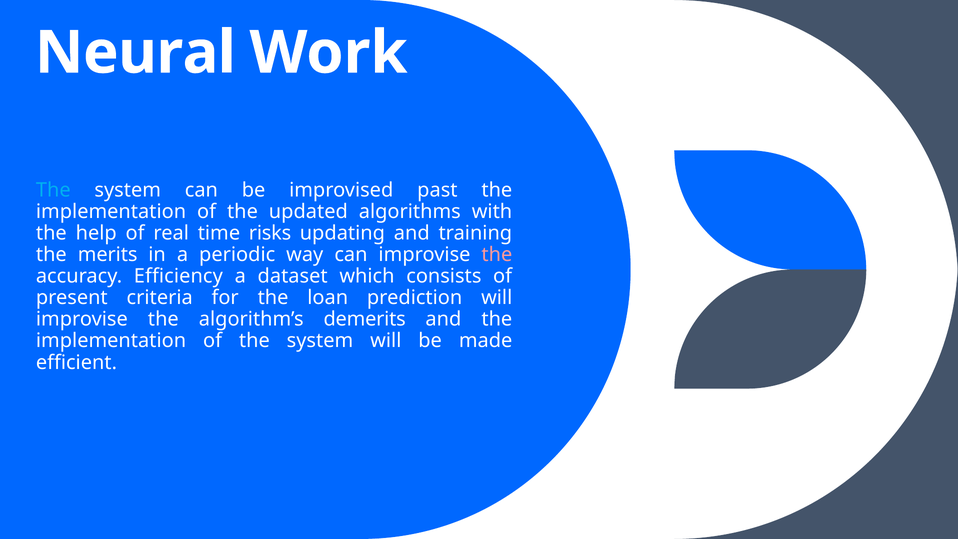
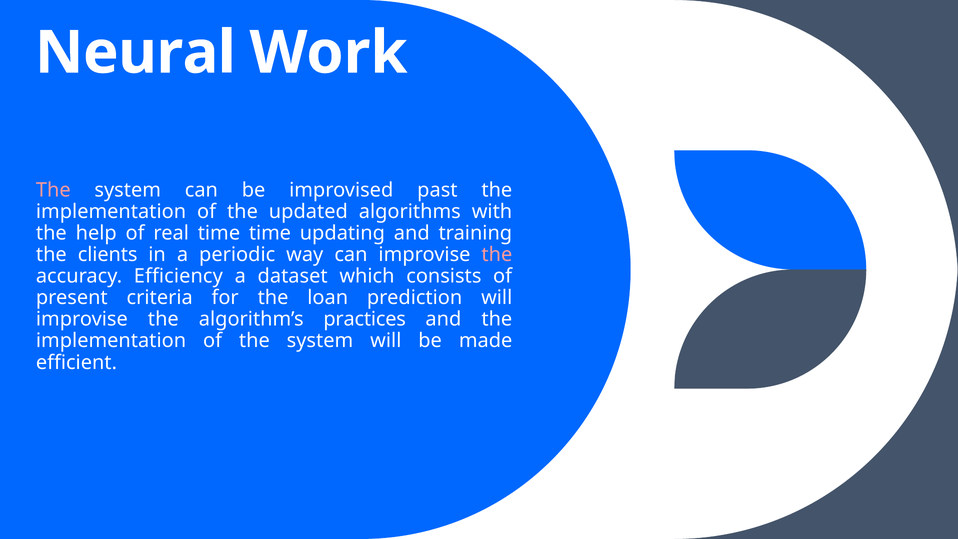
The at (53, 190) colour: light blue -> pink
time risks: risks -> time
merits: merits -> clients
demerits: demerits -> practices
